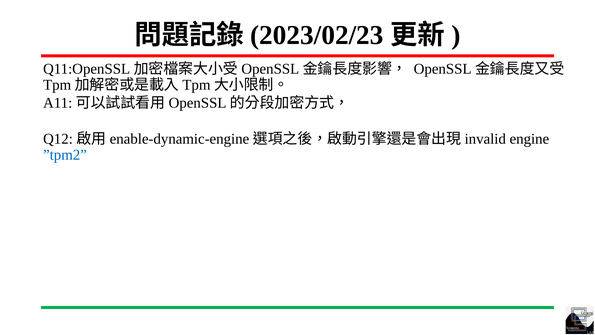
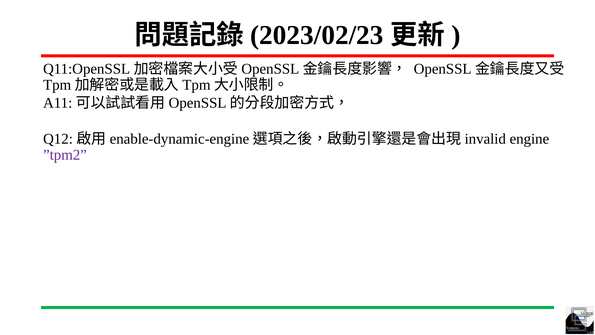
”tpm2 colour: blue -> purple
